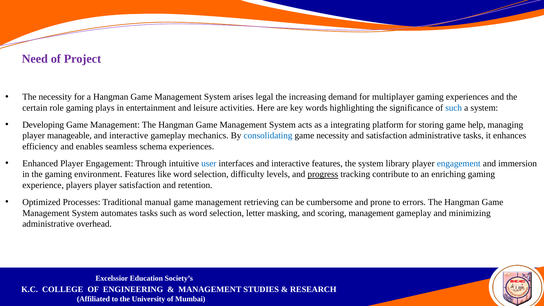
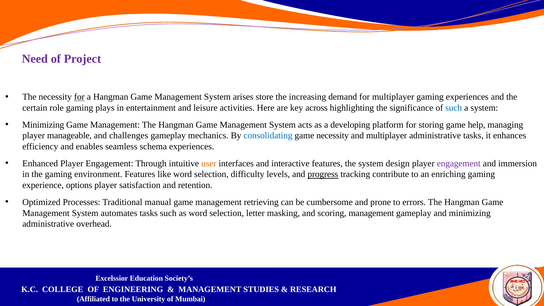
for at (79, 97) underline: none -> present
legal: legal -> store
words: words -> across
Developing at (43, 125): Developing -> Minimizing
integrating: integrating -> developing
interactive at (129, 136): interactive -> challenges
and satisfaction: satisfaction -> multiplayer
user colour: blue -> orange
library: library -> design
engagement at (459, 163) colour: blue -> purple
players: players -> options
